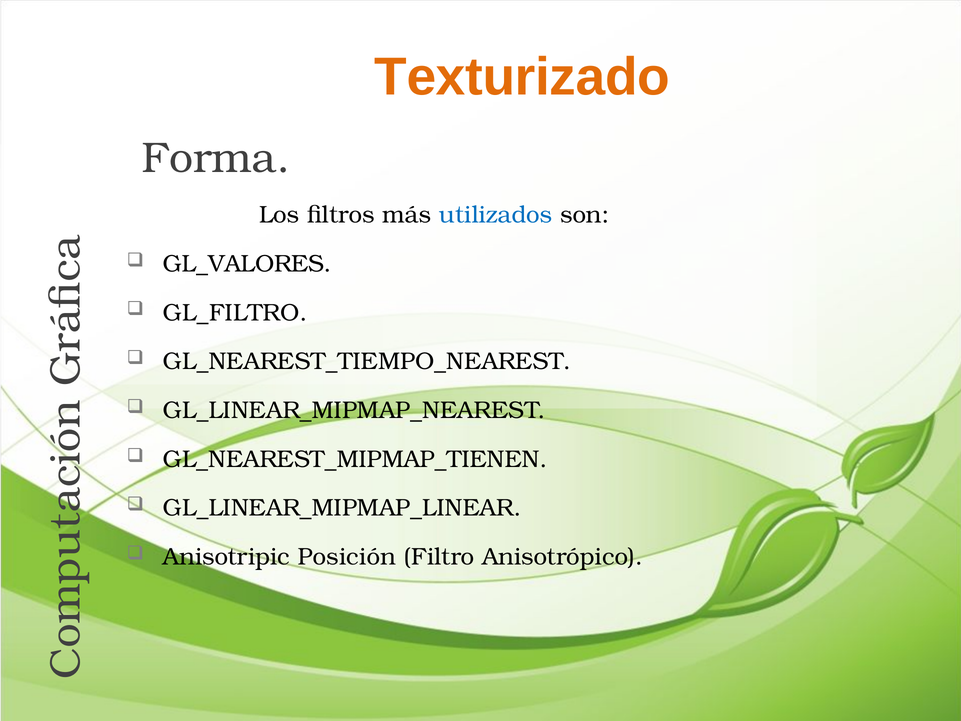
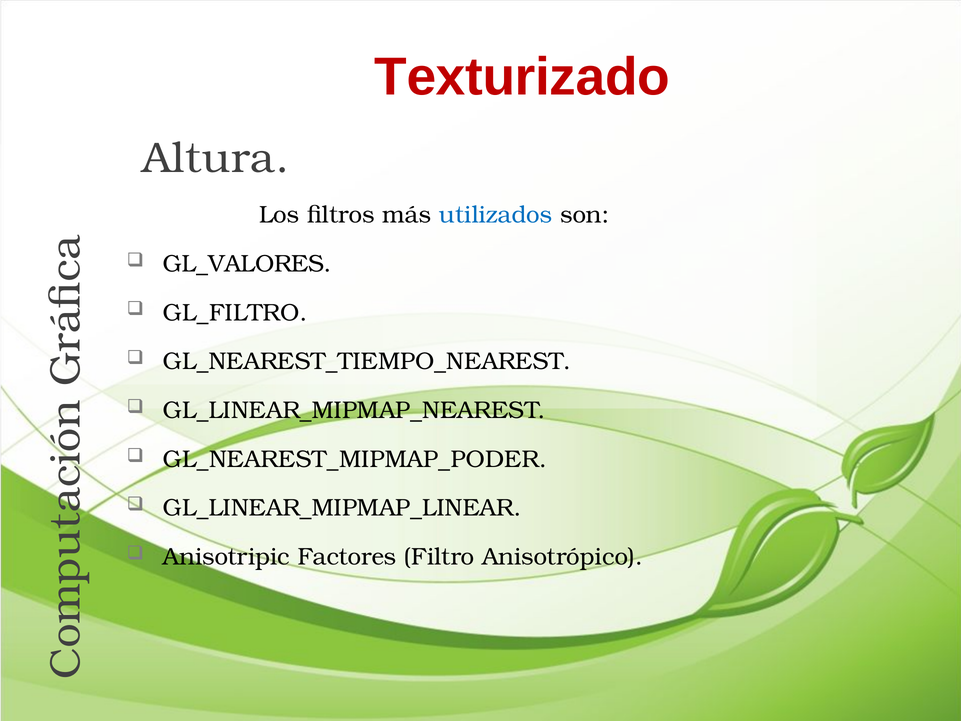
Texturizado colour: orange -> red
Forma: Forma -> Altura
GL_NEAREST_MIPMAP_TIENEN: GL_NEAREST_MIPMAP_TIENEN -> GL_NEAREST_MIPMAP_PODER
Posición: Posición -> Factores
